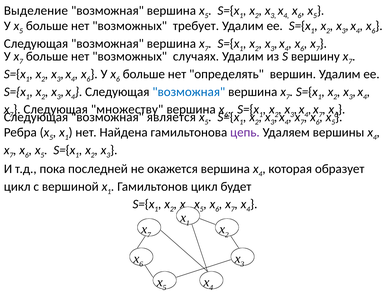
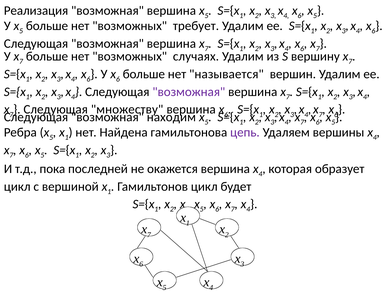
Выделение: Выделение -> Реализация
определять: определять -> называется
возможная at (189, 92) colour: blue -> purple
является: является -> находим
